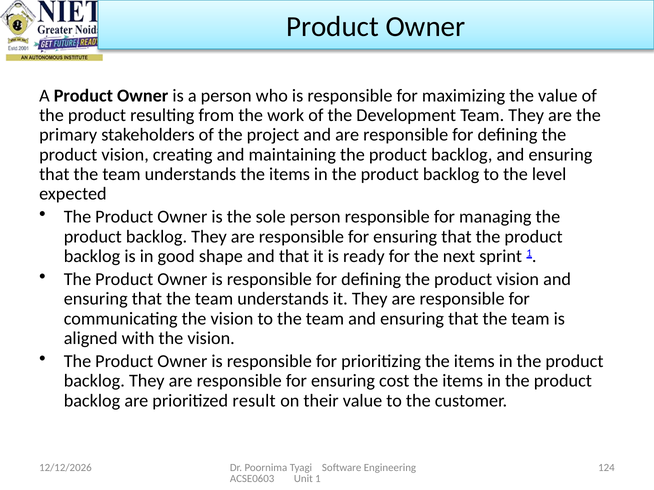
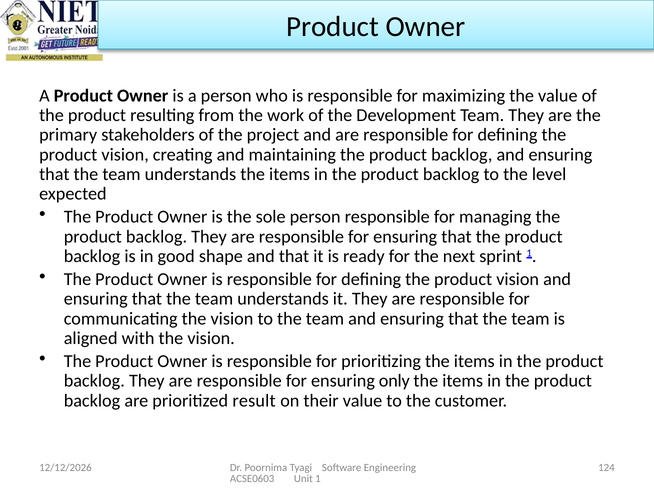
cost: cost -> only
